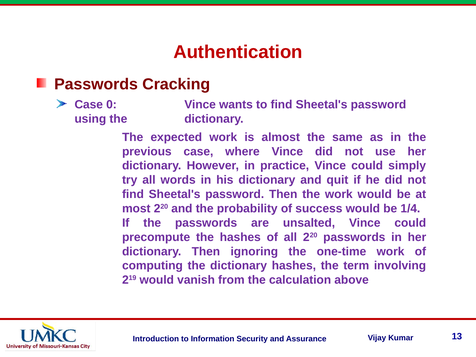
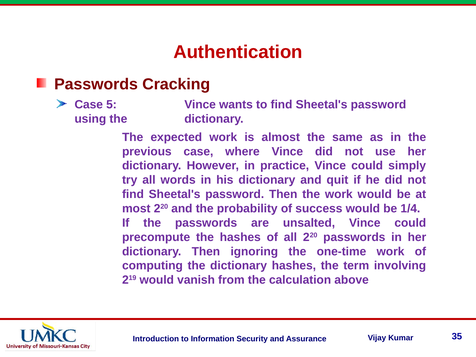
0: 0 -> 5
13: 13 -> 35
